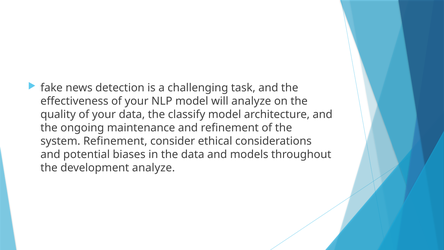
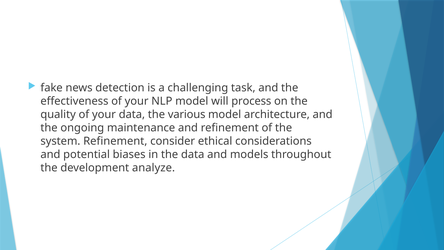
will analyze: analyze -> process
classify: classify -> various
